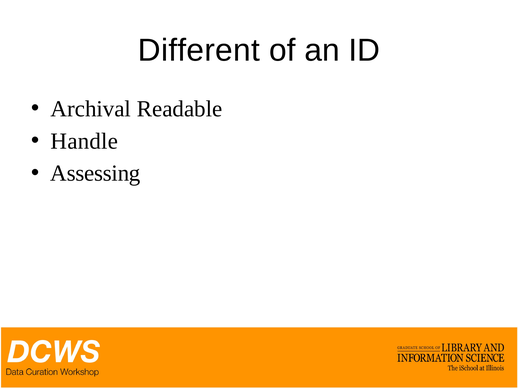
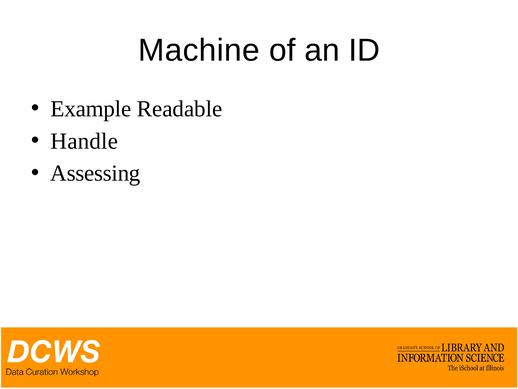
Different: Different -> Machine
Archival: Archival -> Example
